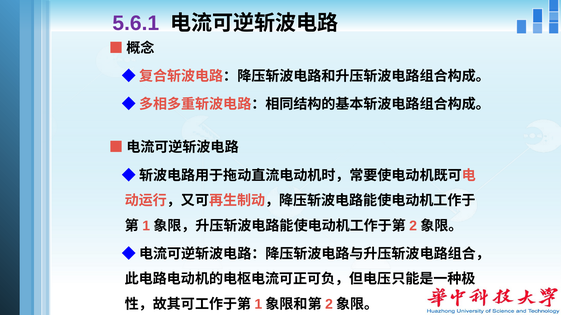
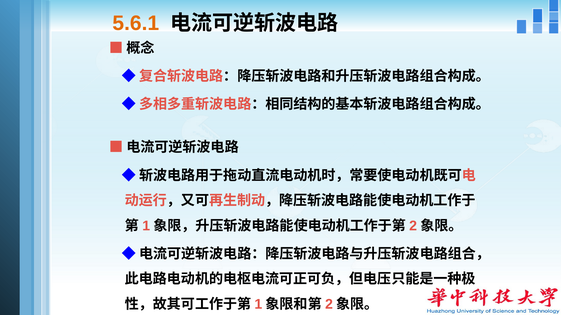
5.6.1 colour: purple -> orange
